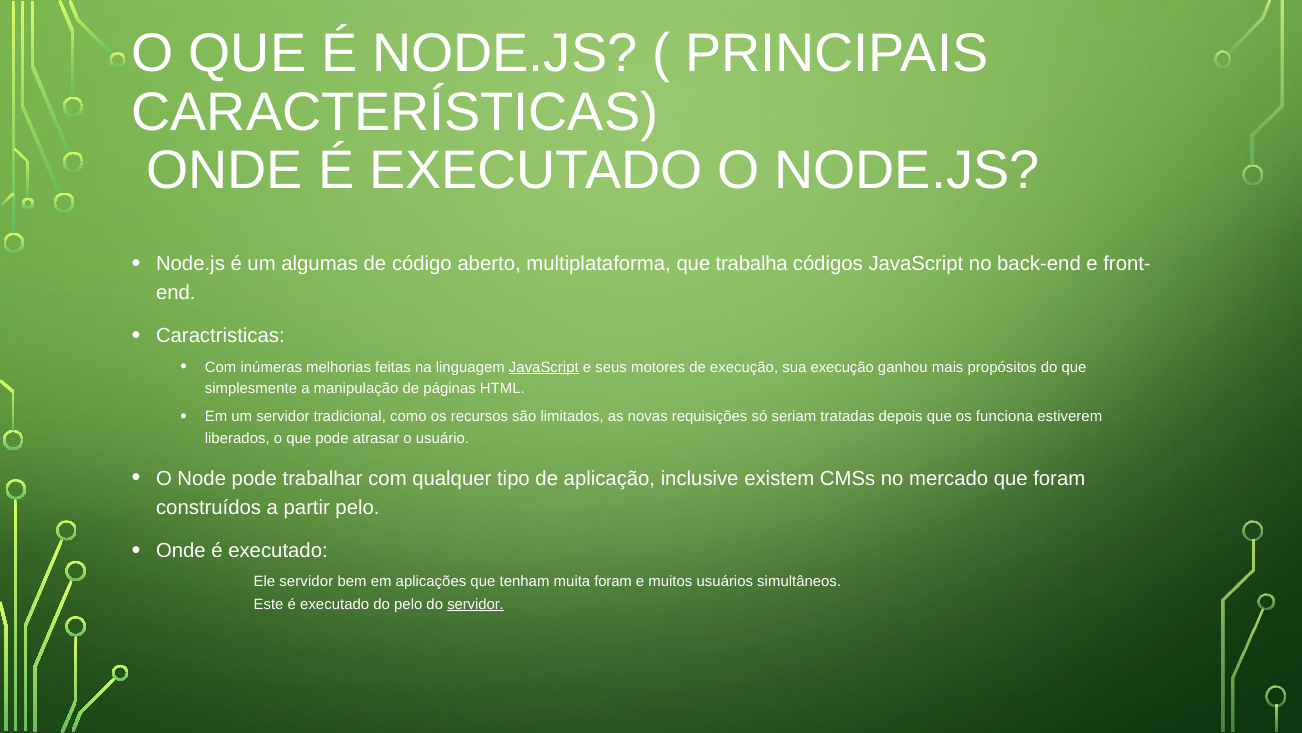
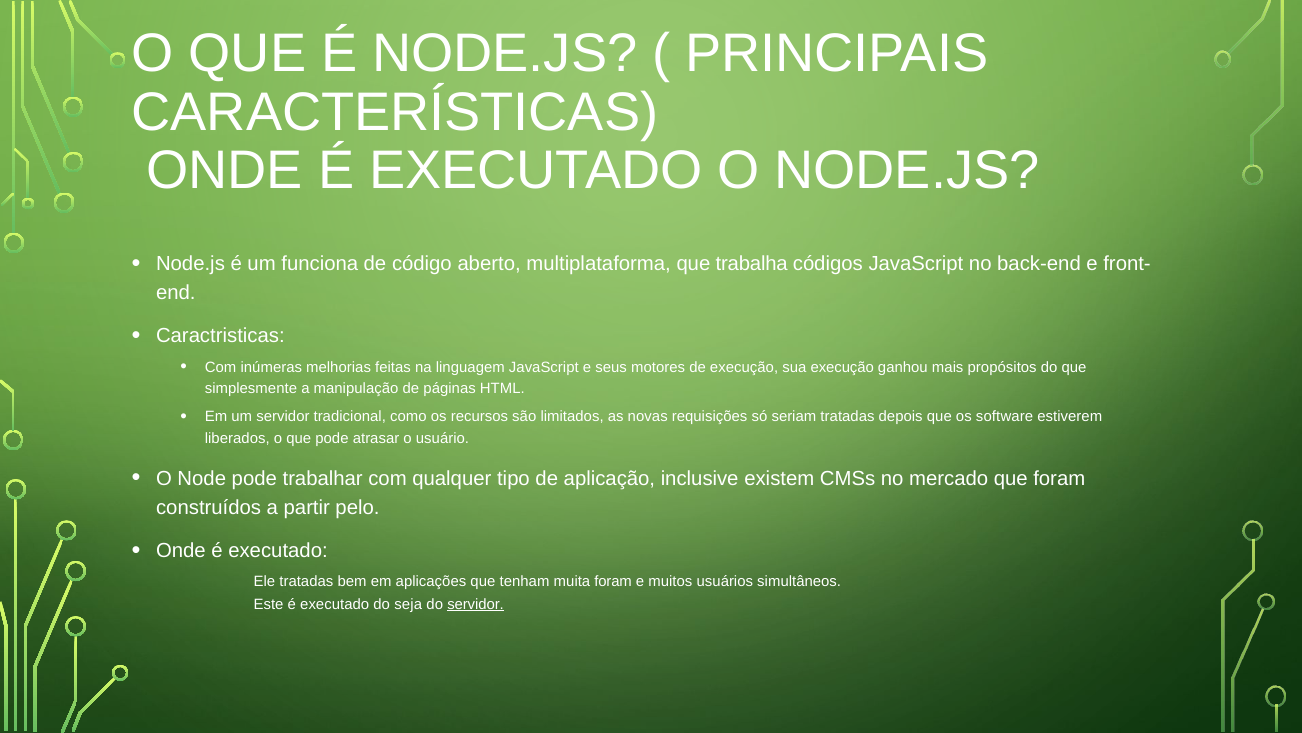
algumas: algumas -> funciona
JavaScript at (544, 367) underline: present -> none
funciona: funciona -> software
Ele servidor: servidor -> tratadas
do pelo: pelo -> seja
